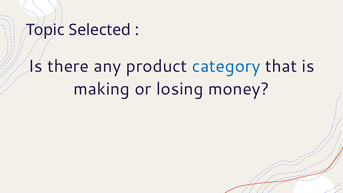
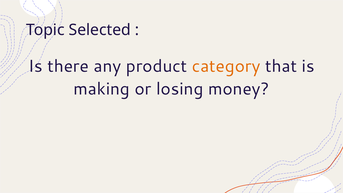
category colour: blue -> orange
